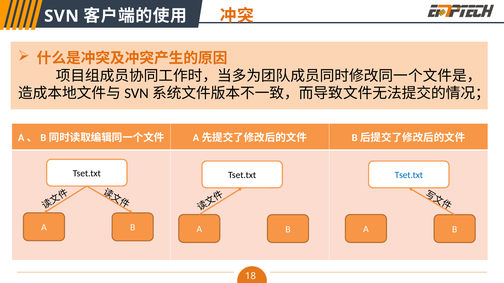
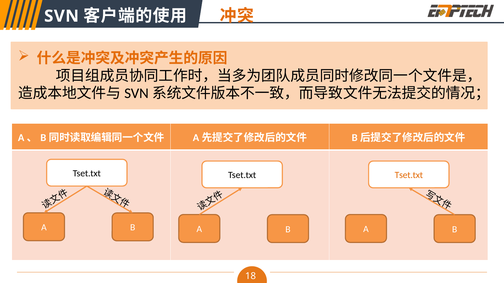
Tset.txt at (409, 175) colour: blue -> orange
